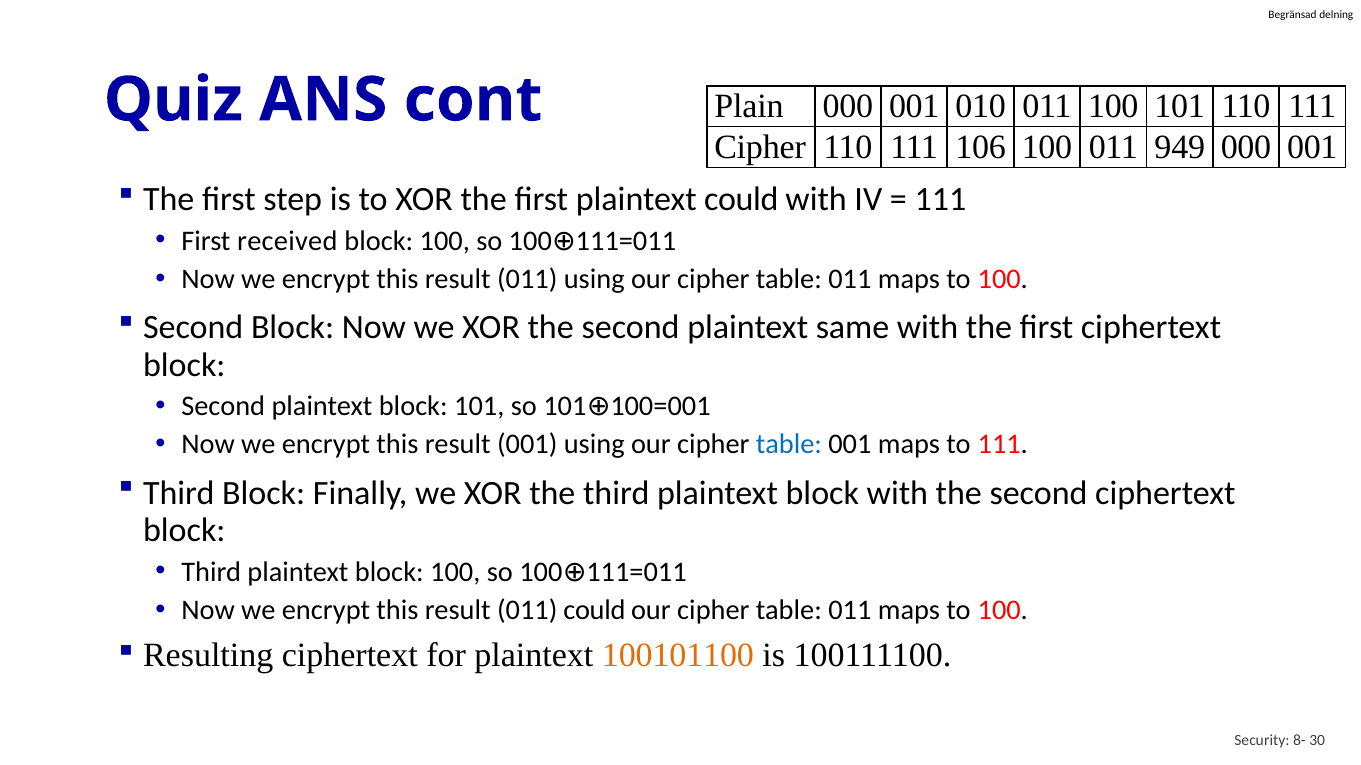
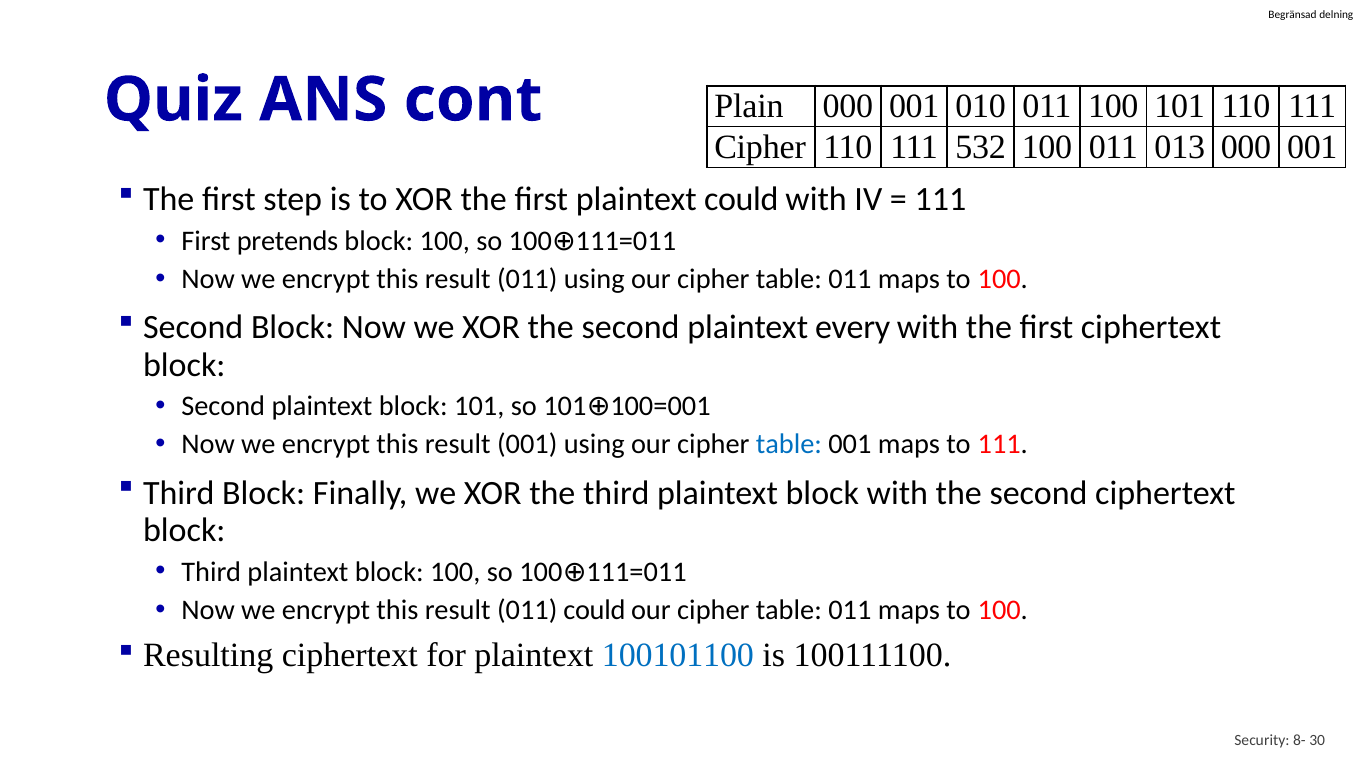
106: 106 -> 532
949: 949 -> 013
received: received -> pretends
same: same -> every
100101100 colour: orange -> blue
